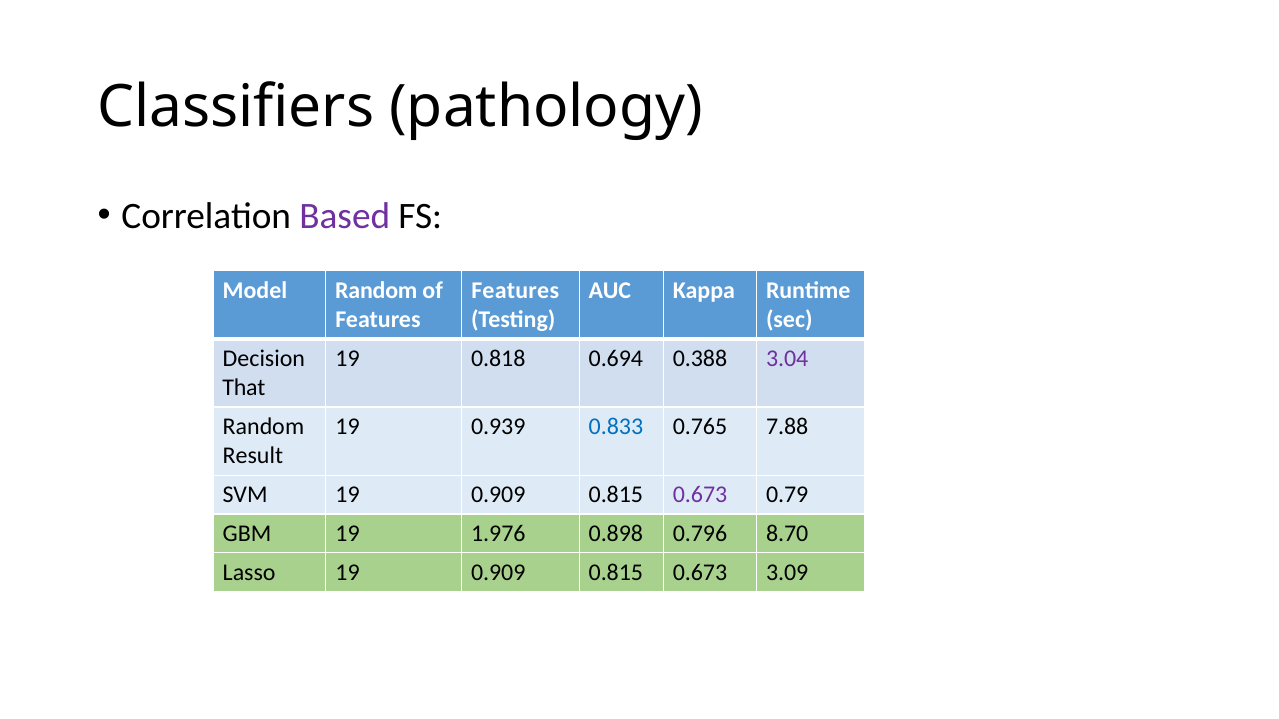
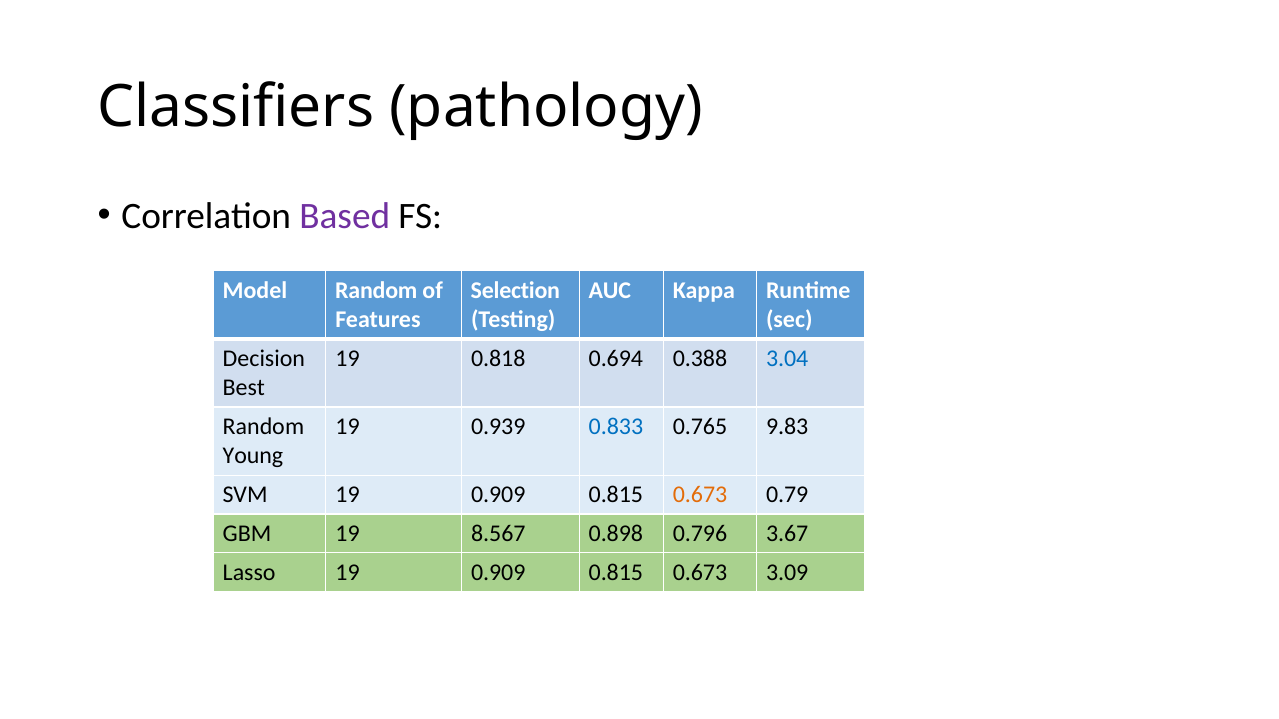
Features at (515, 291): Features -> Selection
3.04 colour: purple -> blue
That: That -> Best
7.88: 7.88 -> 9.83
Result: Result -> Young
0.673 at (700, 495) colour: purple -> orange
1.976: 1.976 -> 8.567
8.70: 8.70 -> 3.67
